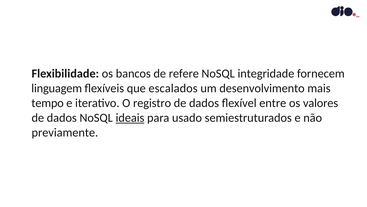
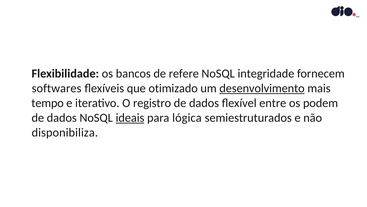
linguagem: linguagem -> softwares
escalados: escalados -> otimizado
desenvolvimento underline: none -> present
valores: valores -> podem
usado: usado -> lógica
previamente: previamente -> disponibiliza
